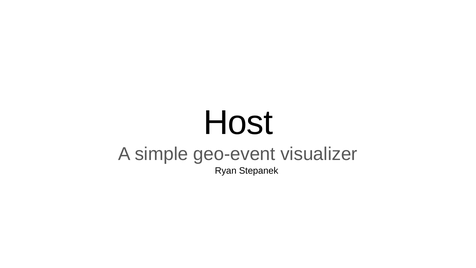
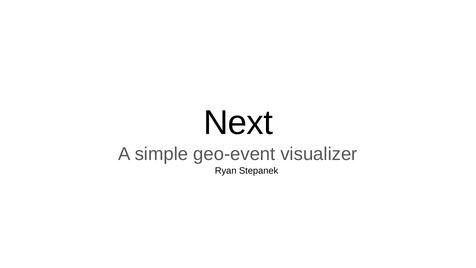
Host: Host -> Next
